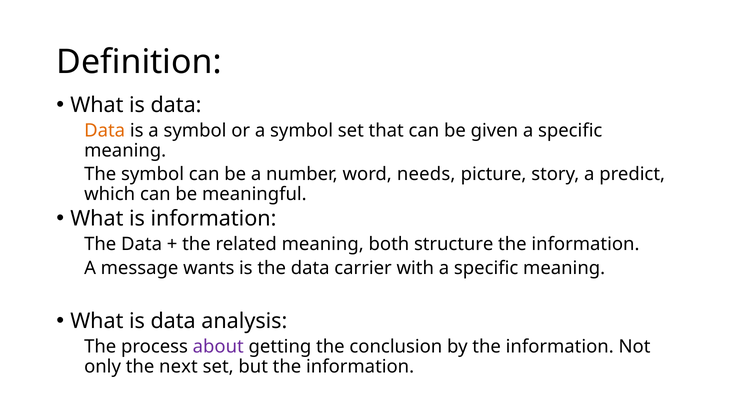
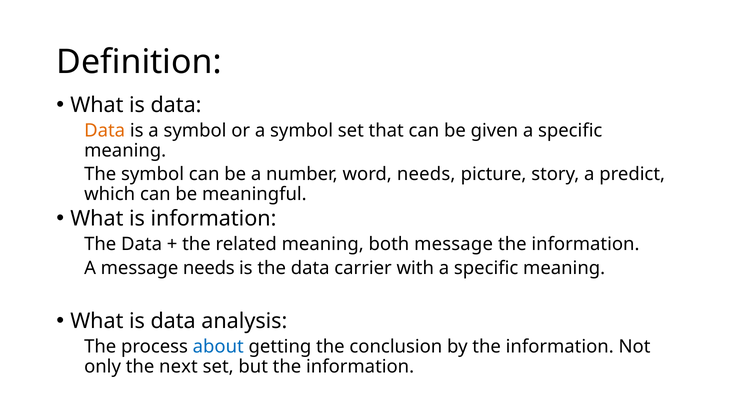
both structure: structure -> message
message wants: wants -> needs
about colour: purple -> blue
